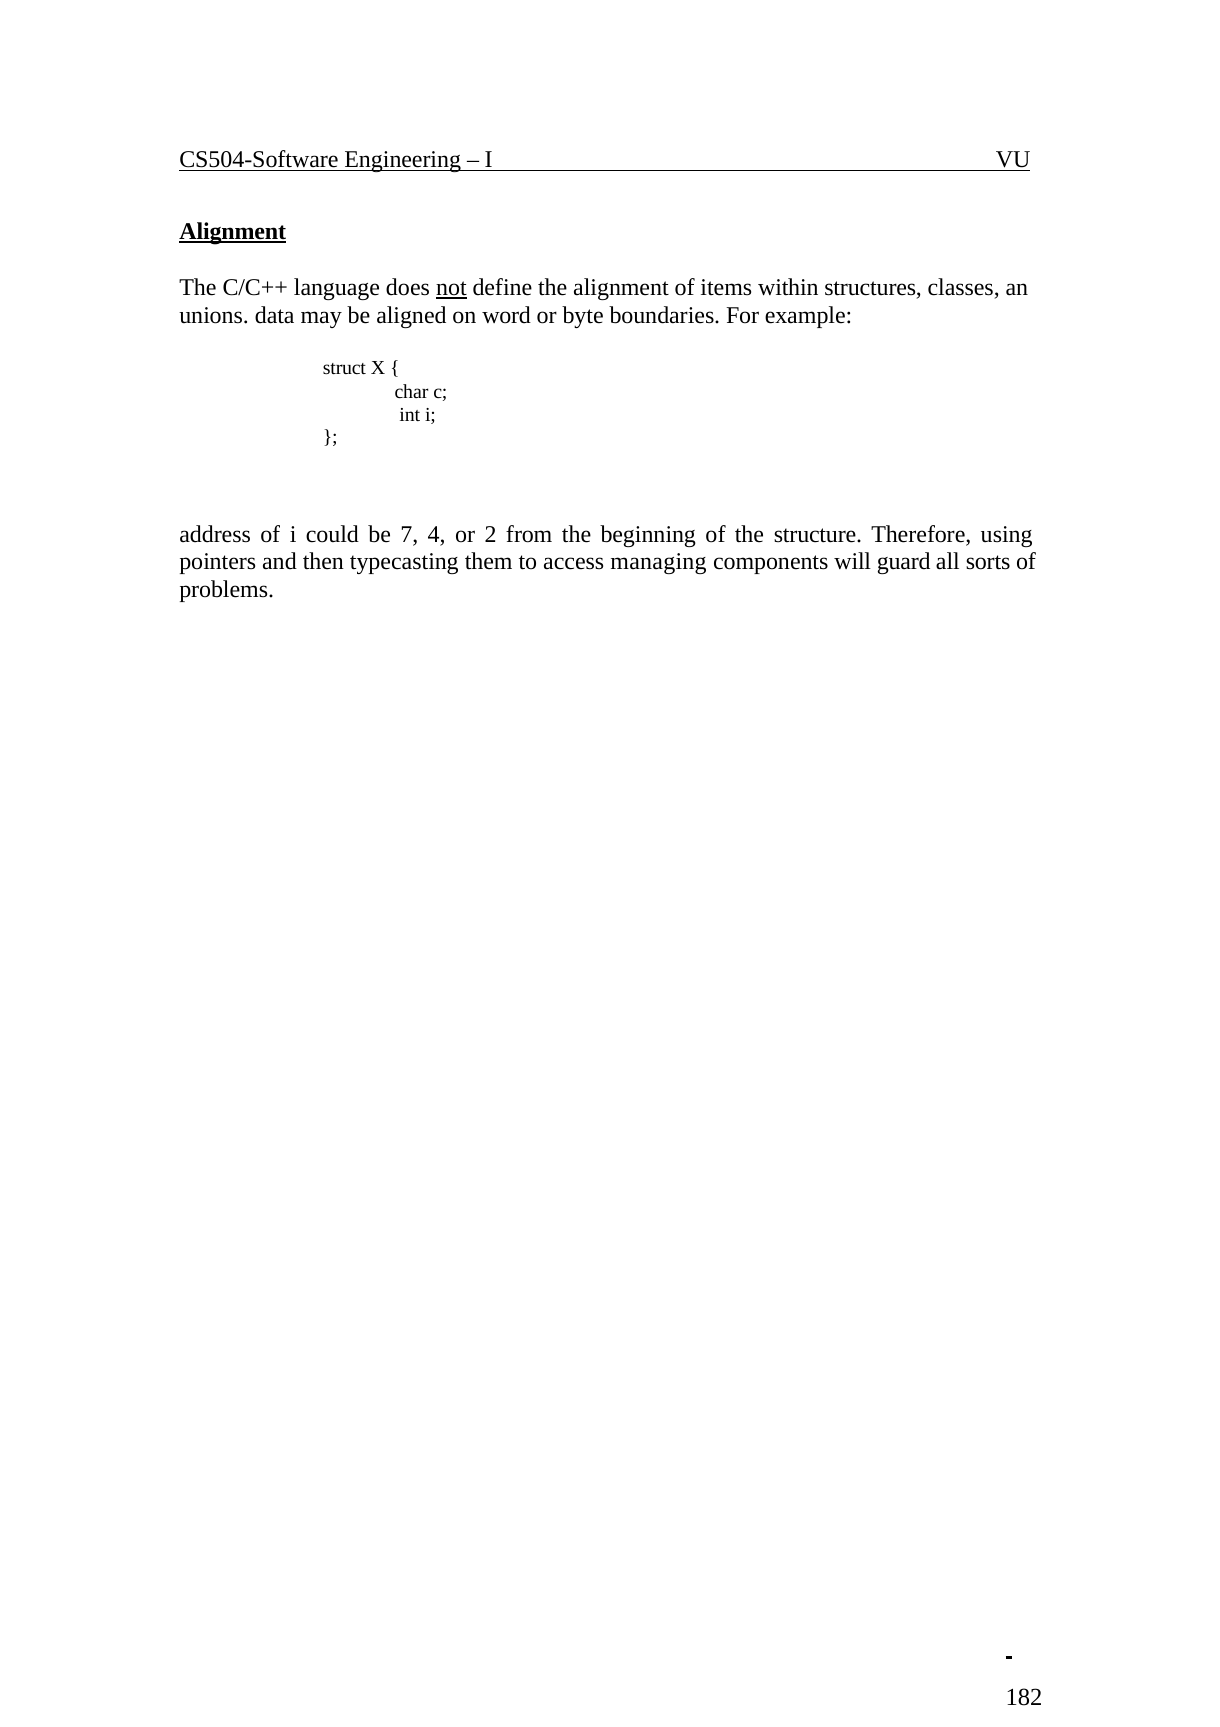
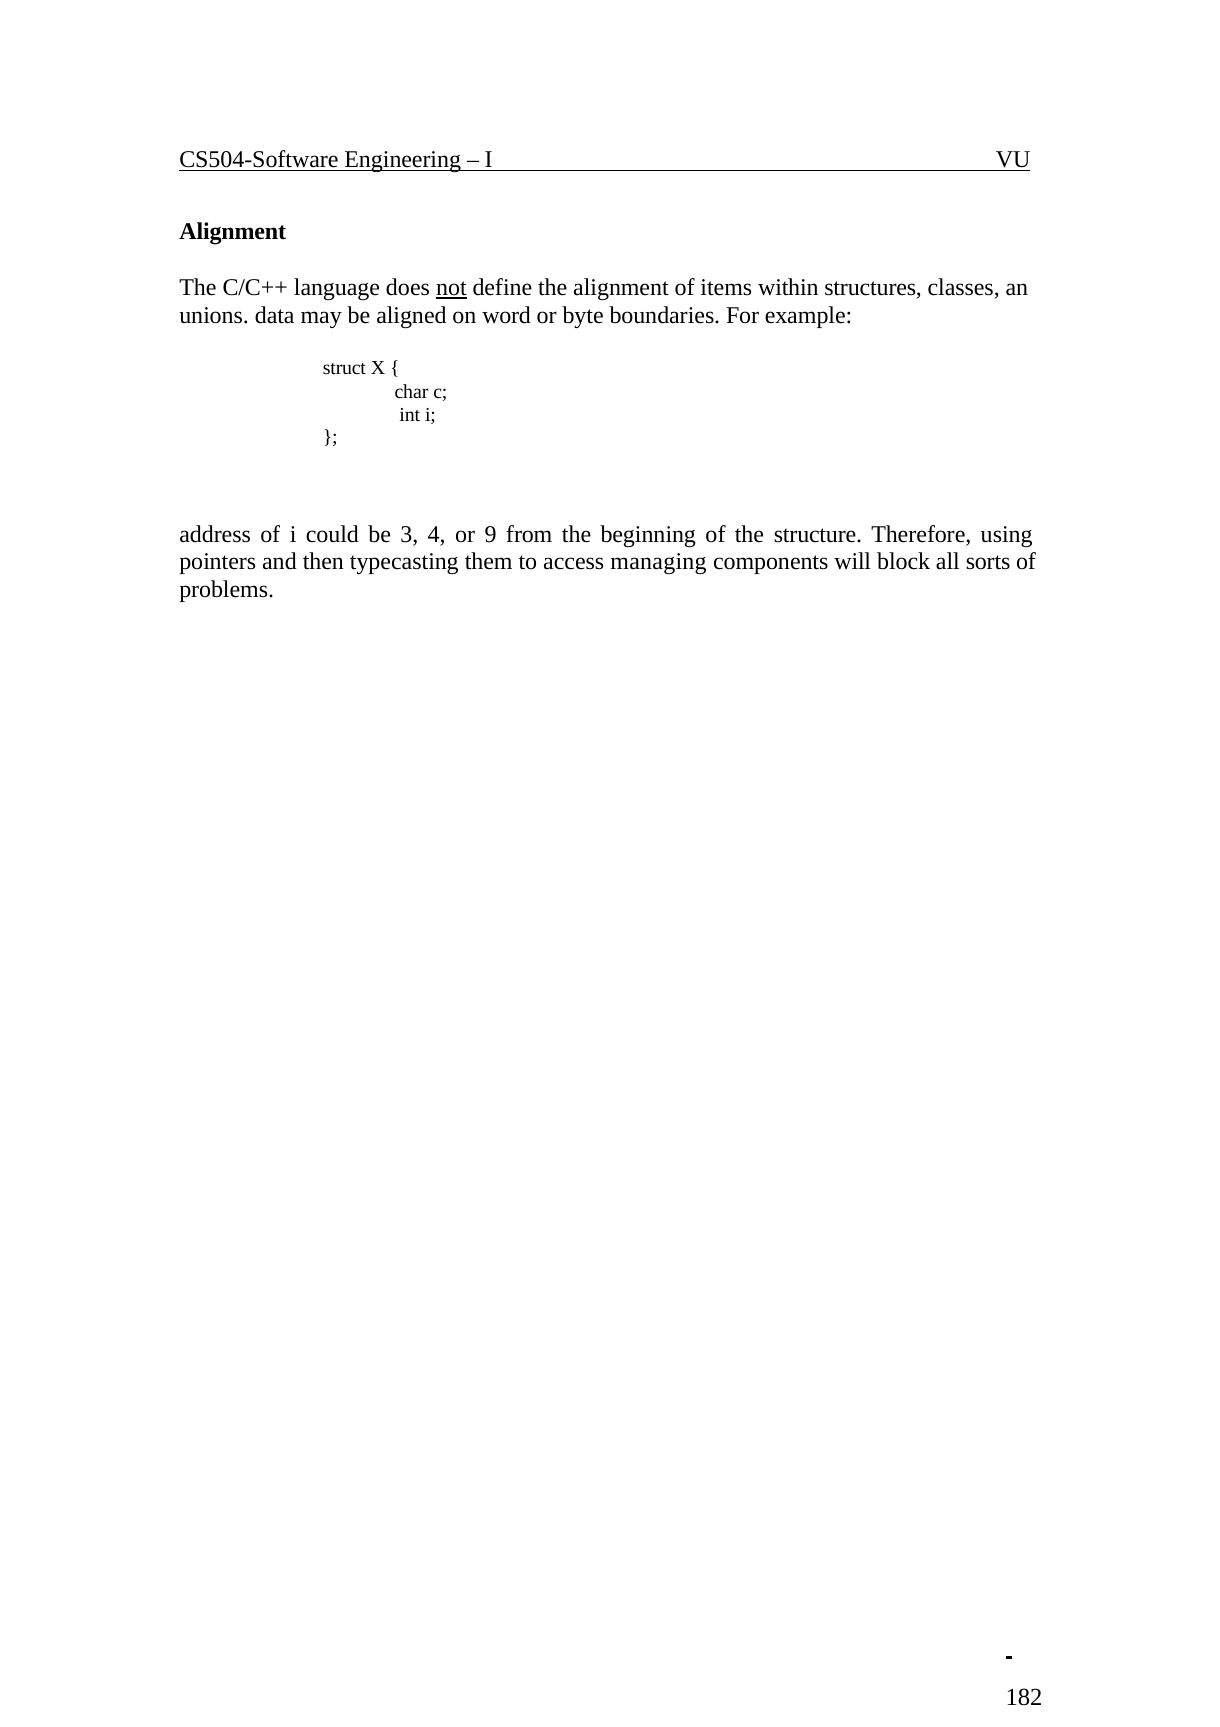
Alignment at (233, 231) underline: present -> none
7: 7 -> 3
2: 2 -> 9
guard: guard -> block
